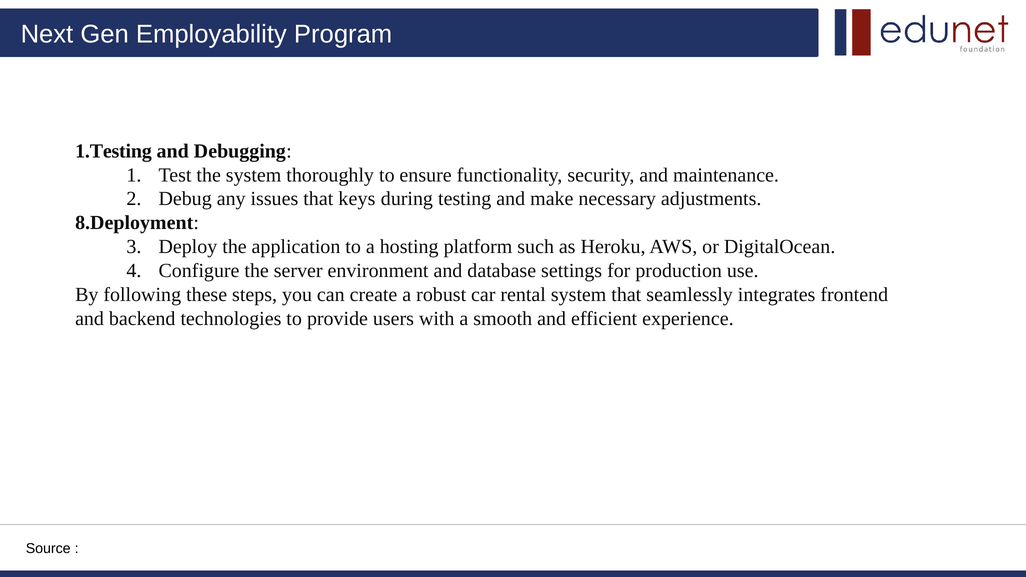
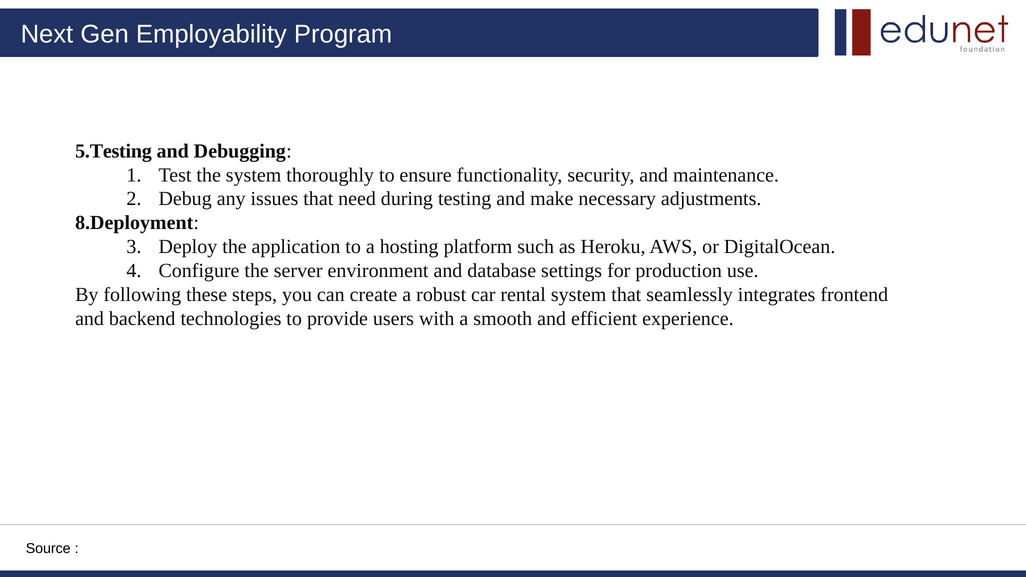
1.Testing: 1.Testing -> 5.Testing
keys: keys -> need
